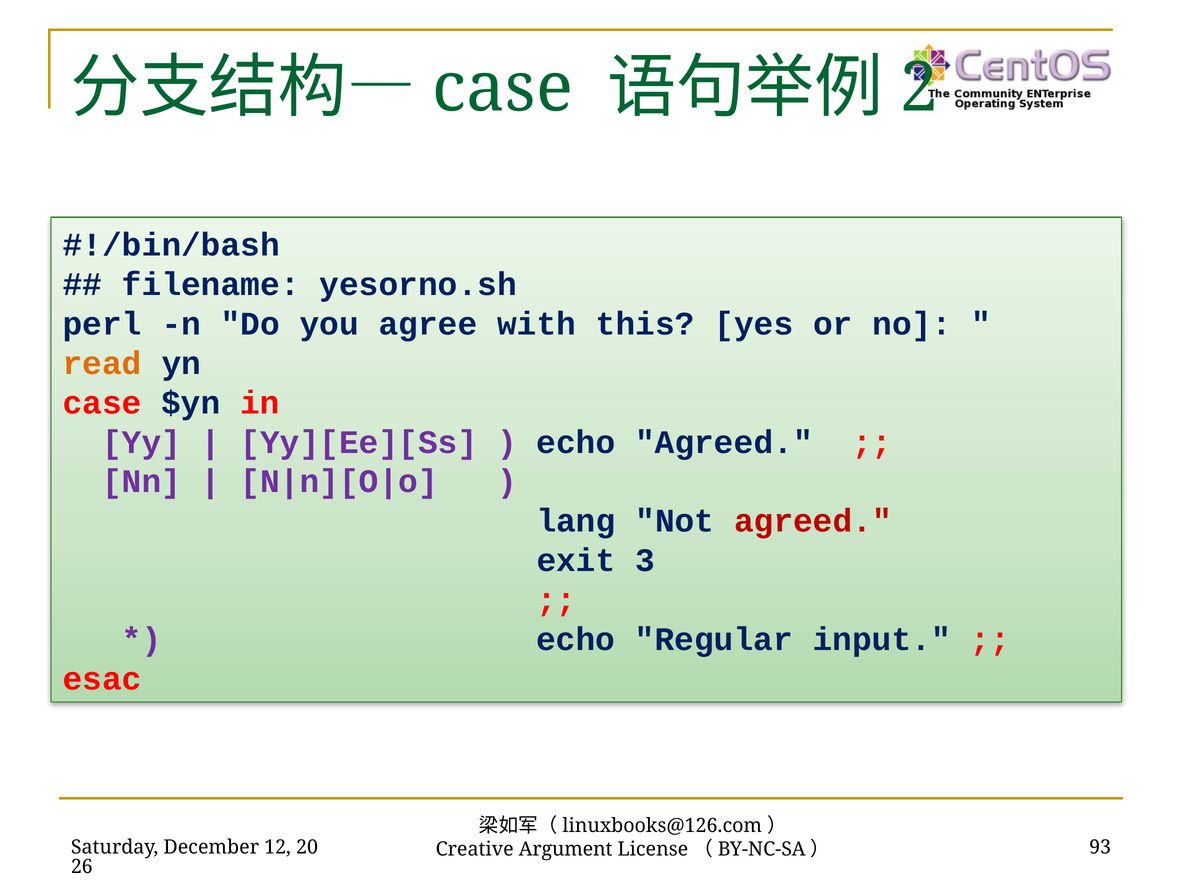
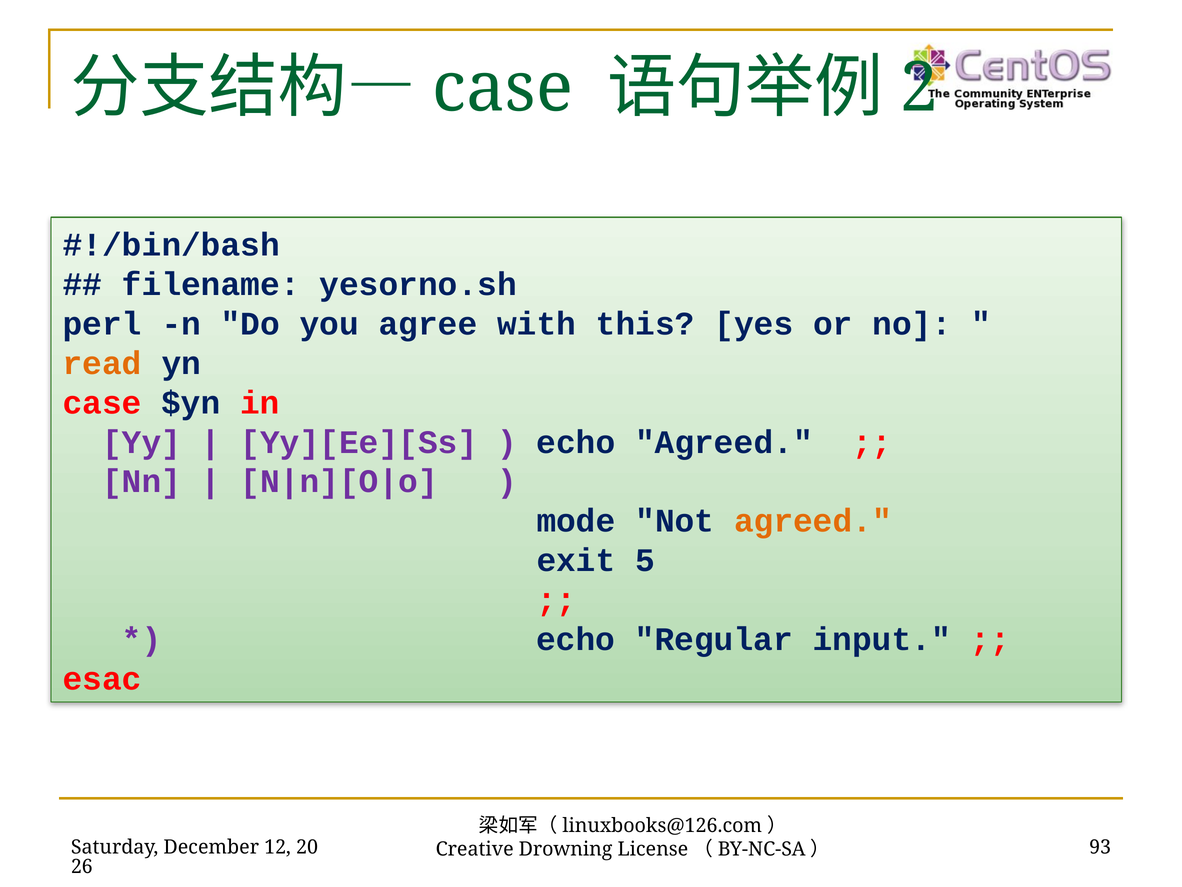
lang: lang -> mode
agreed at (813, 521) colour: red -> orange
3: 3 -> 5
Argument: Argument -> Drowning
